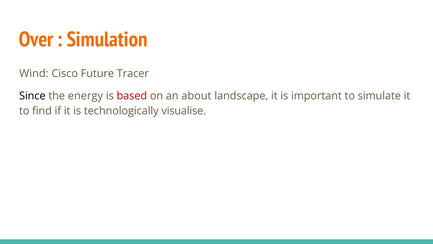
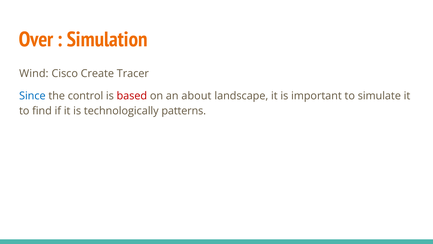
Future: Future -> Create
Since colour: black -> blue
energy: energy -> control
visualise: visualise -> patterns
